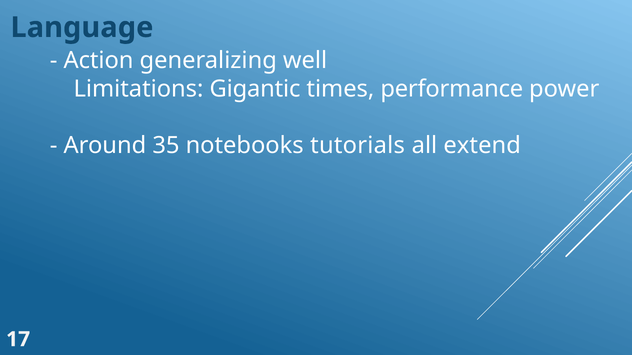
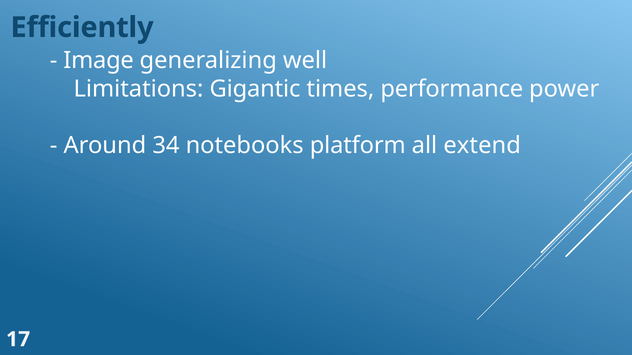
Language: Language -> Efficiently
Action: Action -> Image
35: 35 -> 34
tutorials: tutorials -> platform
